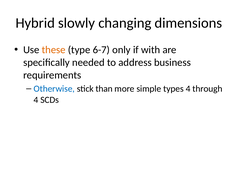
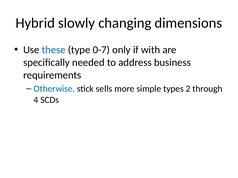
these colour: orange -> blue
6-7: 6-7 -> 0-7
than: than -> sells
types 4: 4 -> 2
